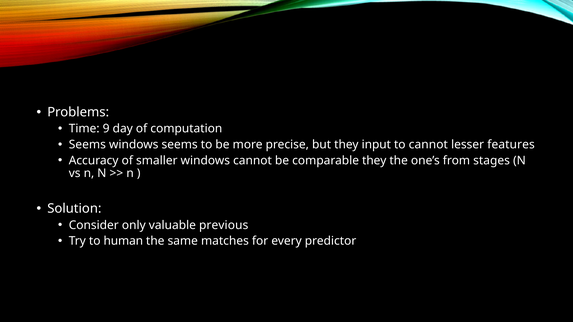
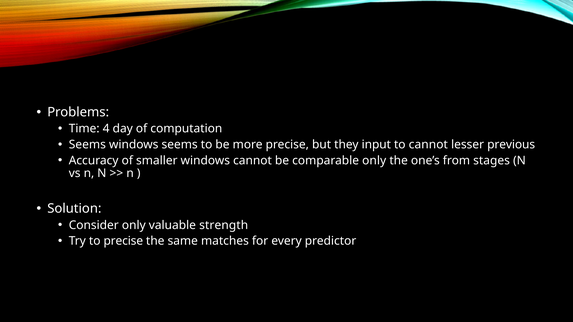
9: 9 -> 4
features: features -> previous
comparable they: they -> only
previous: previous -> strength
to human: human -> precise
